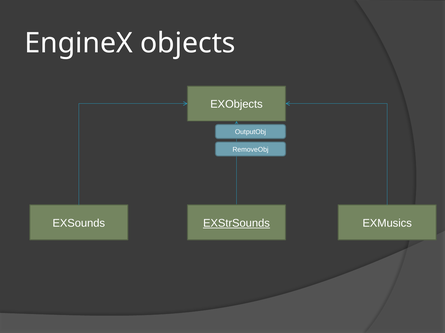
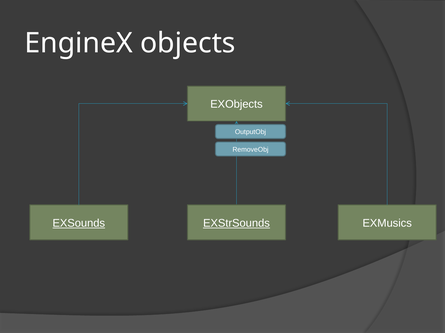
EXSounds underline: none -> present
